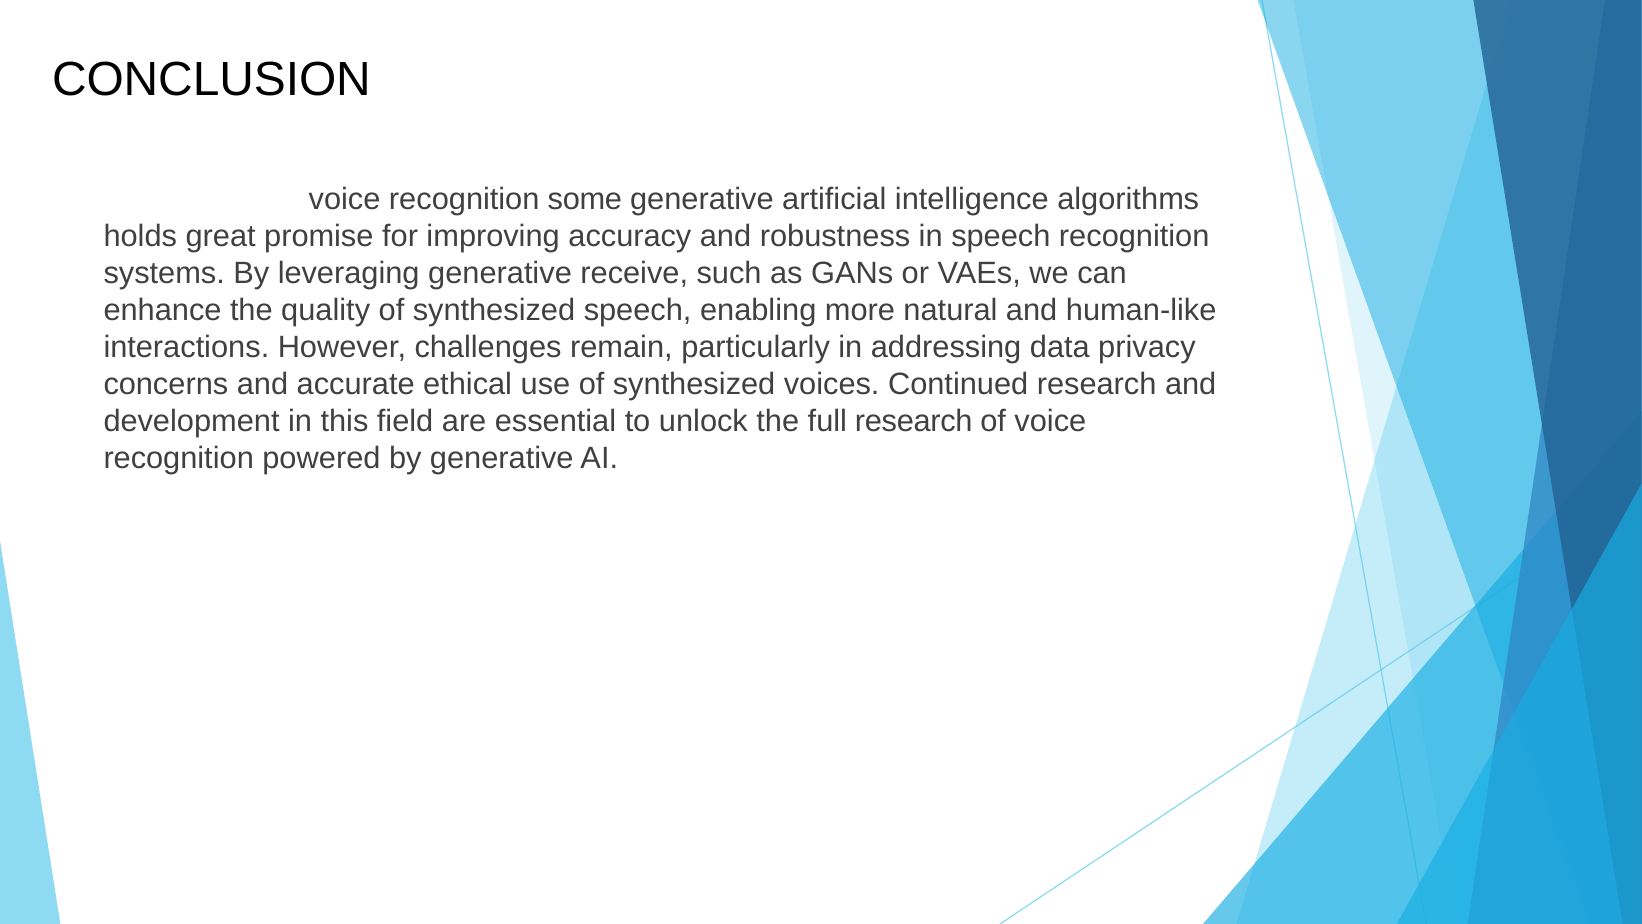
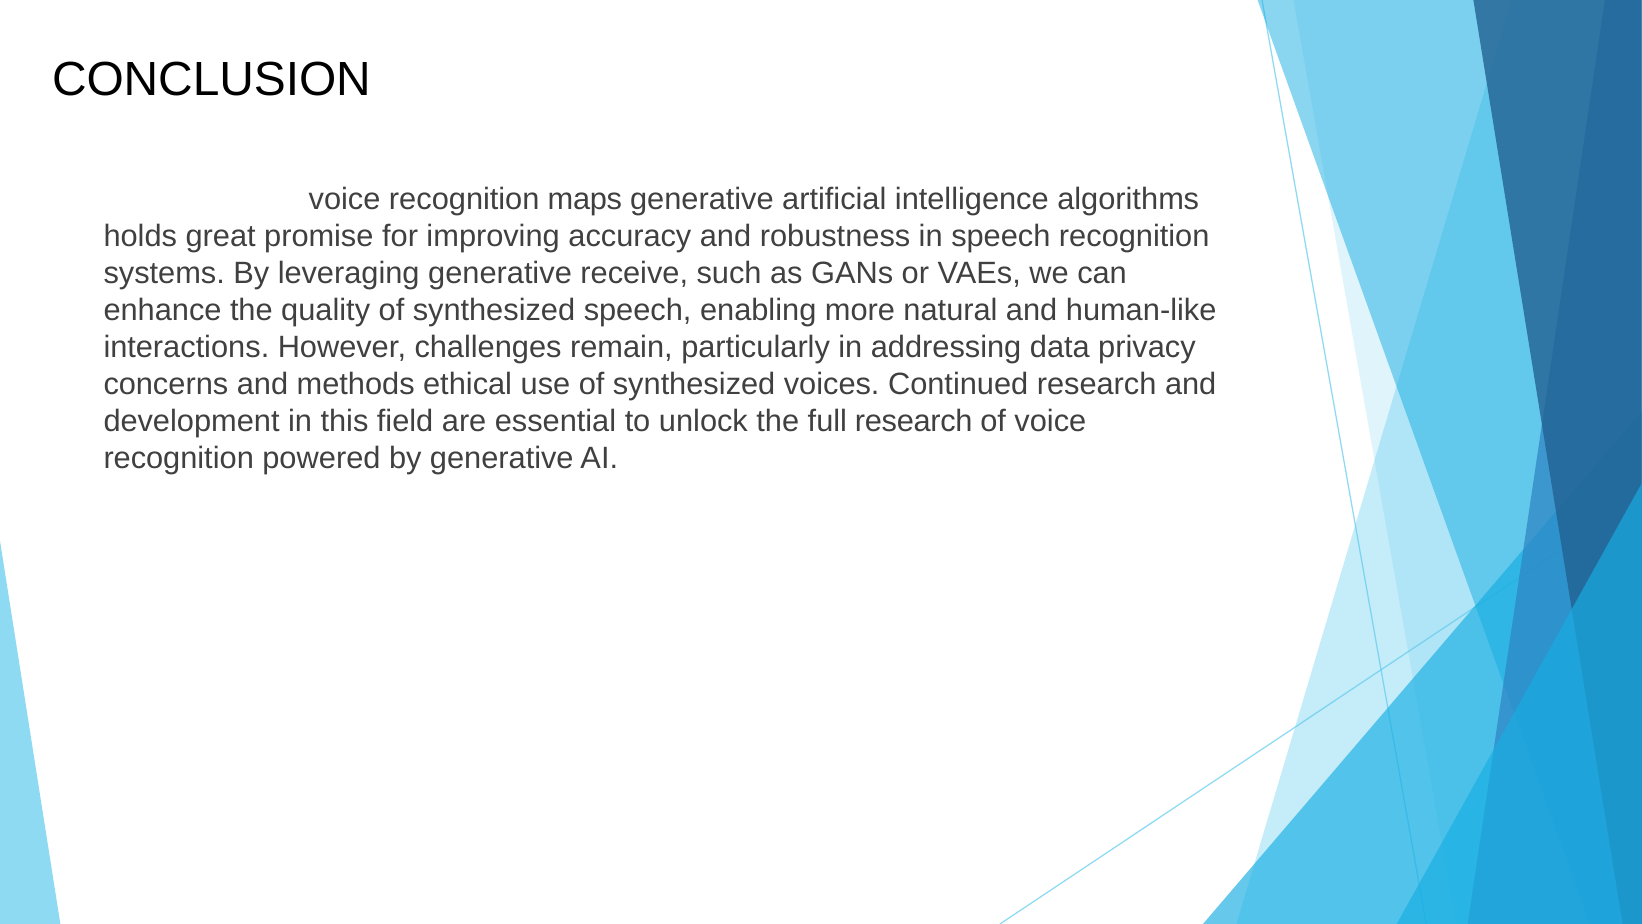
some: some -> maps
accurate: accurate -> methods
